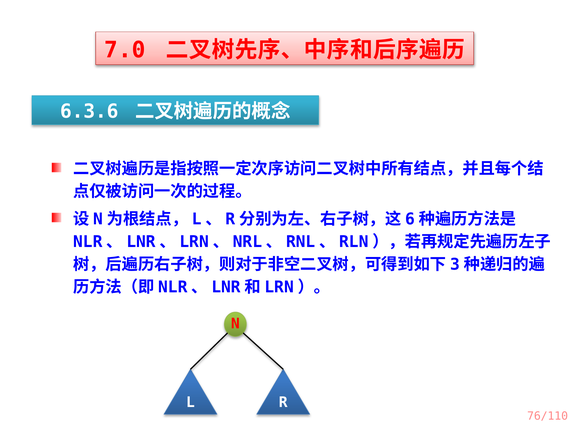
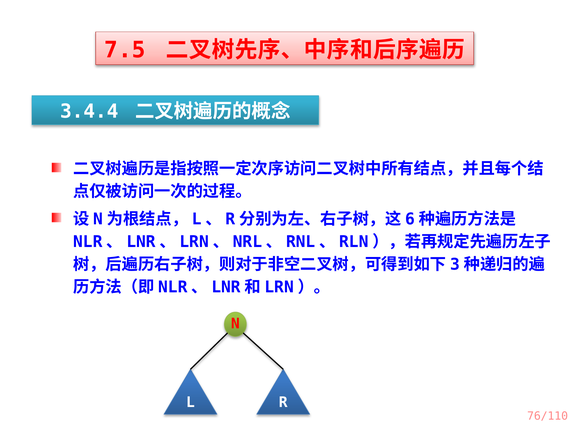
7.0: 7.0 -> 7.5
6.3.6: 6.3.6 -> 3.4.4
